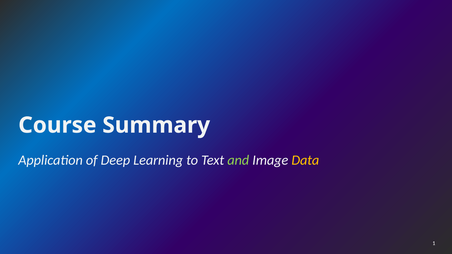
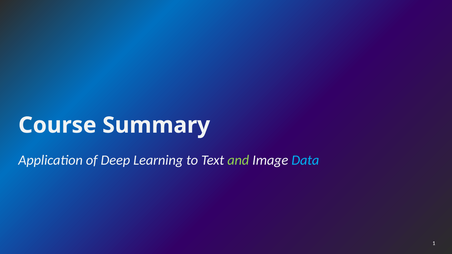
Data colour: yellow -> light blue
